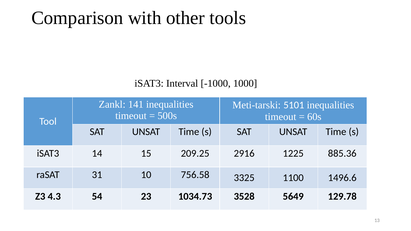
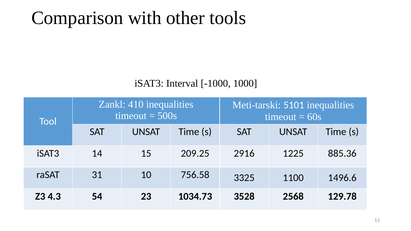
141: 141 -> 410
5649: 5649 -> 2568
